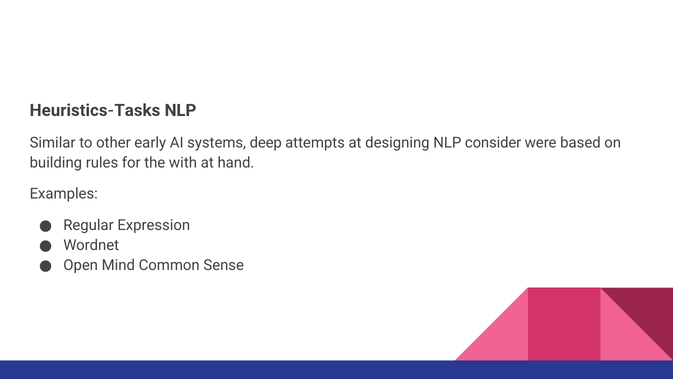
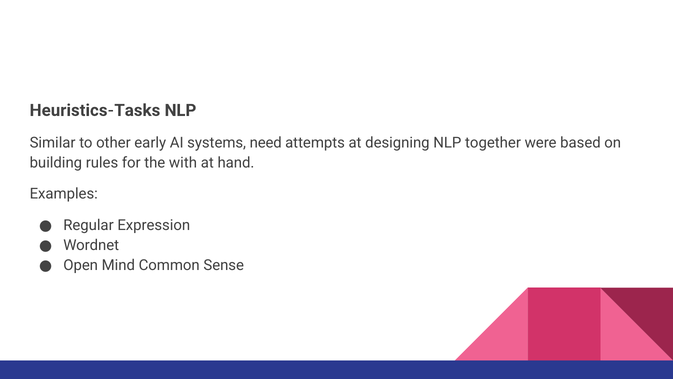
deep: deep -> need
consider: consider -> together
